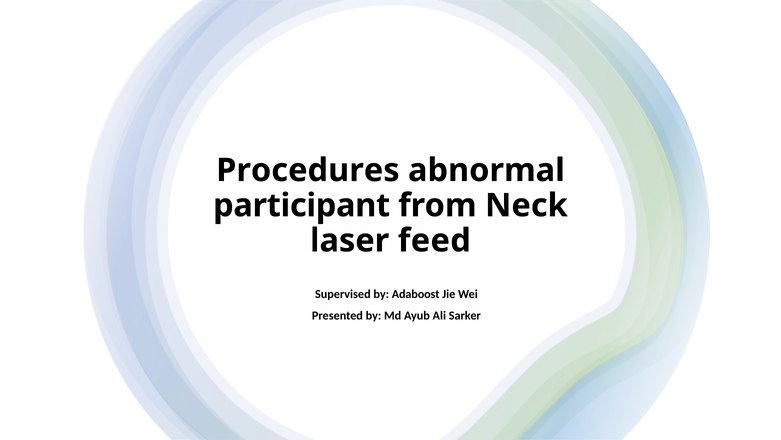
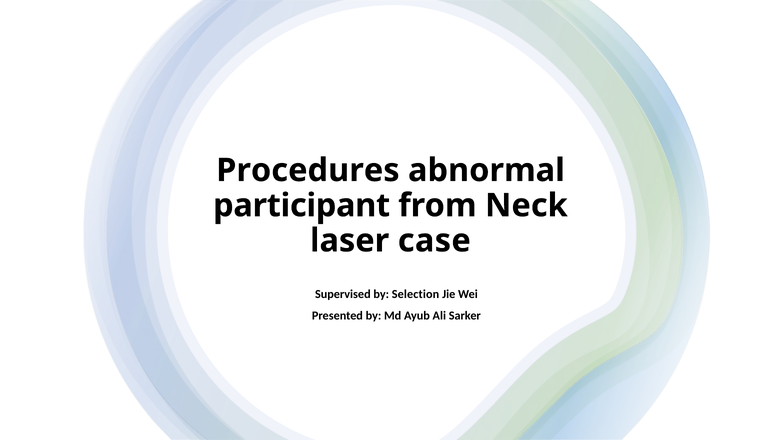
feed: feed -> case
Adaboost: Adaboost -> Selection
